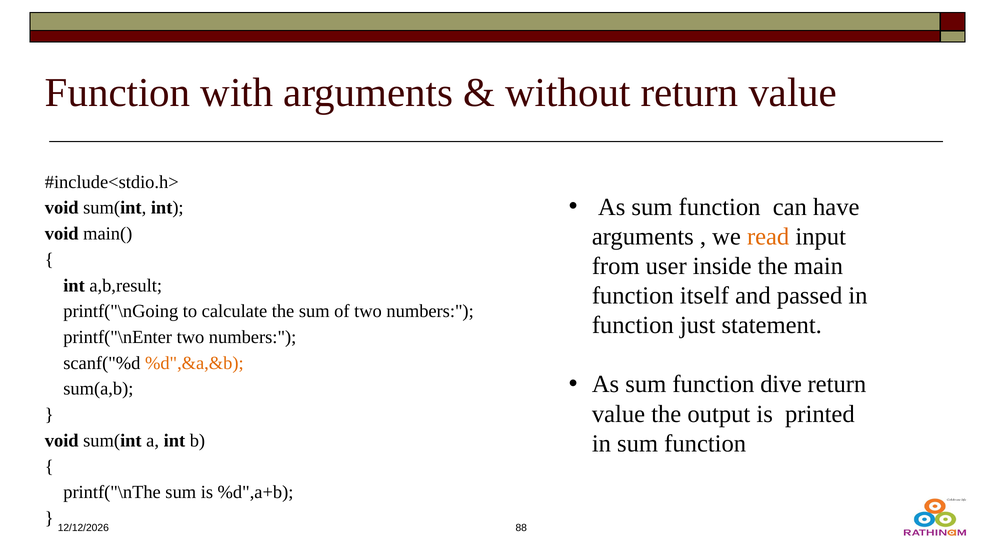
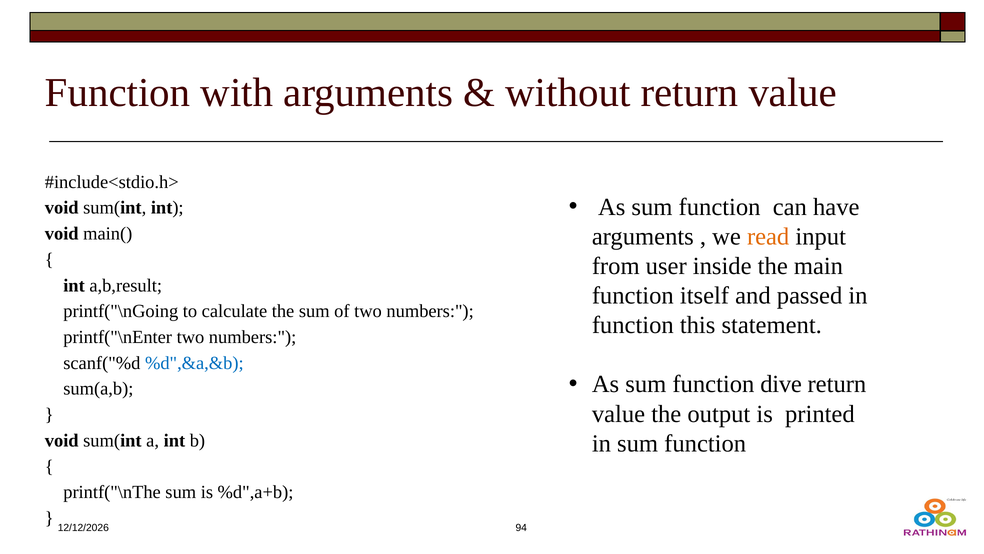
just: just -> this
%d",&a,&b colour: orange -> blue
88: 88 -> 94
